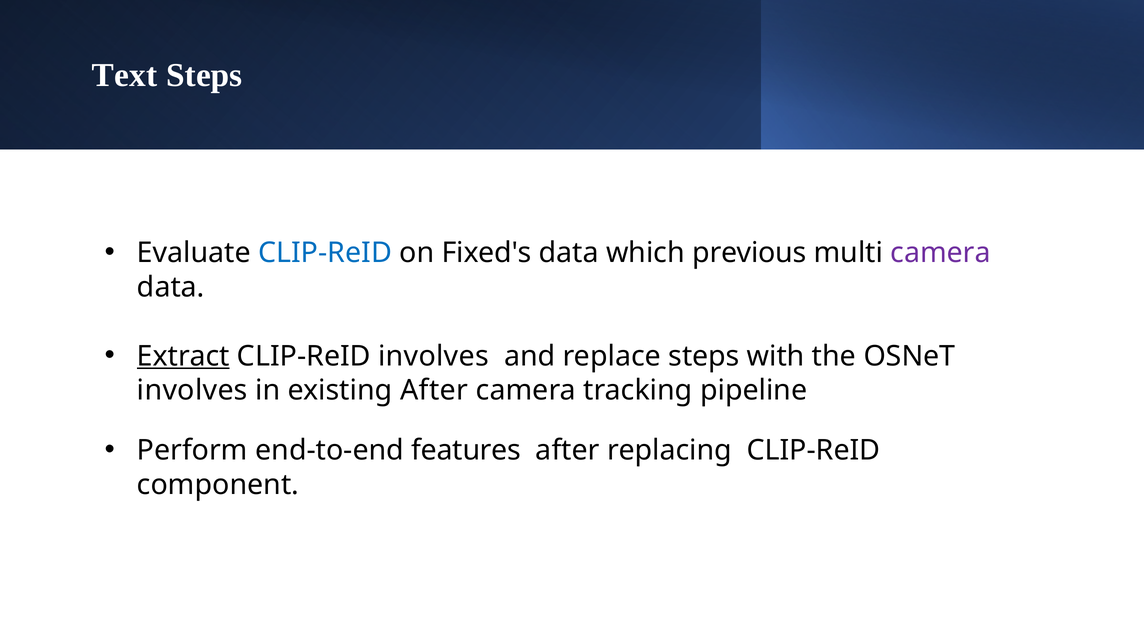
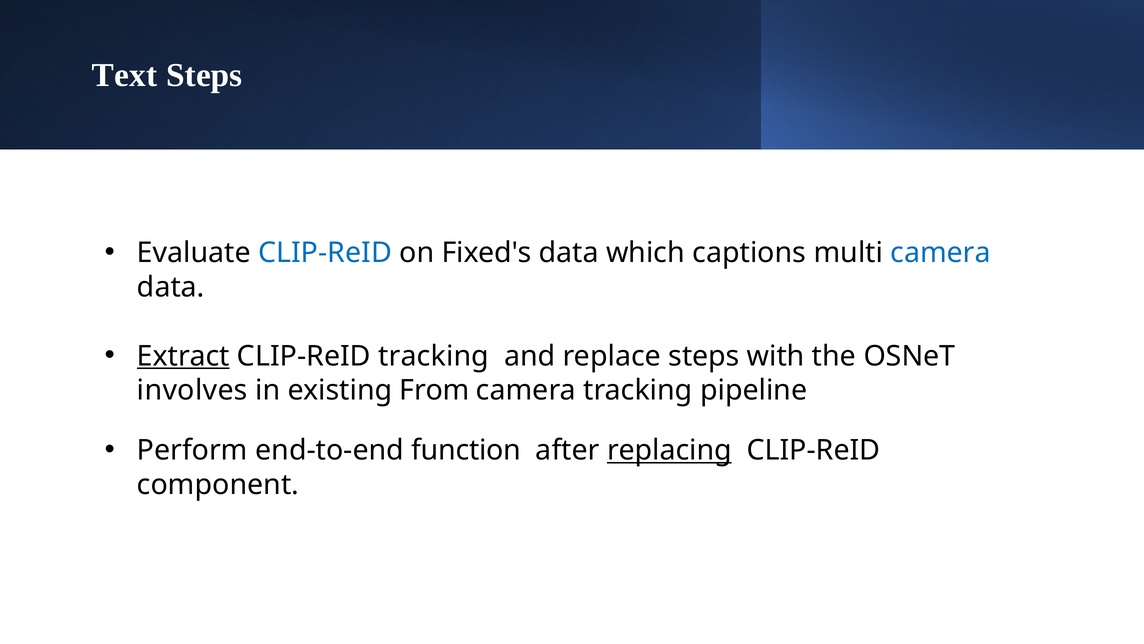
previous: previous -> captions
camera at (941, 253) colour: purple -> blue
CLIP-ReID involves: involves -> tracking
existing After: After -> From
features: features -> function
replacing underline: none -> present
